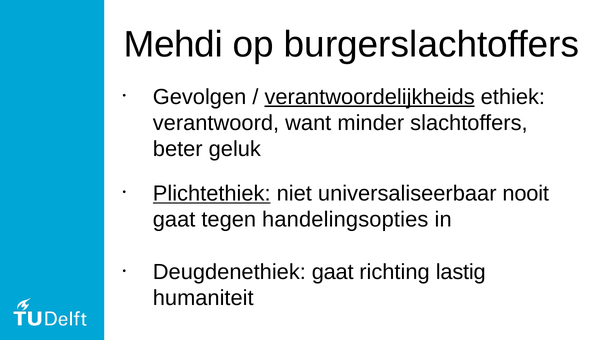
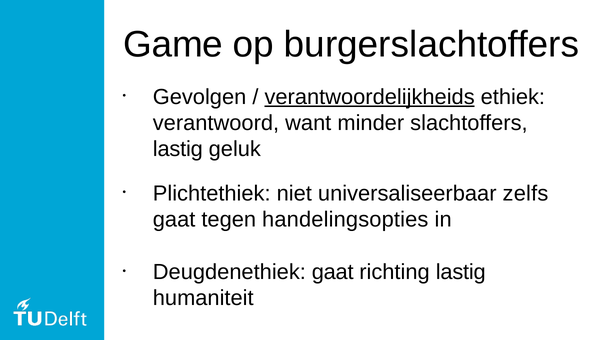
Mehdi: Mehdi -> Game
beter at (178, 149): beter -> lastig
Plichtethiek underline: present -> none
nooit: nooit -> zelfs
